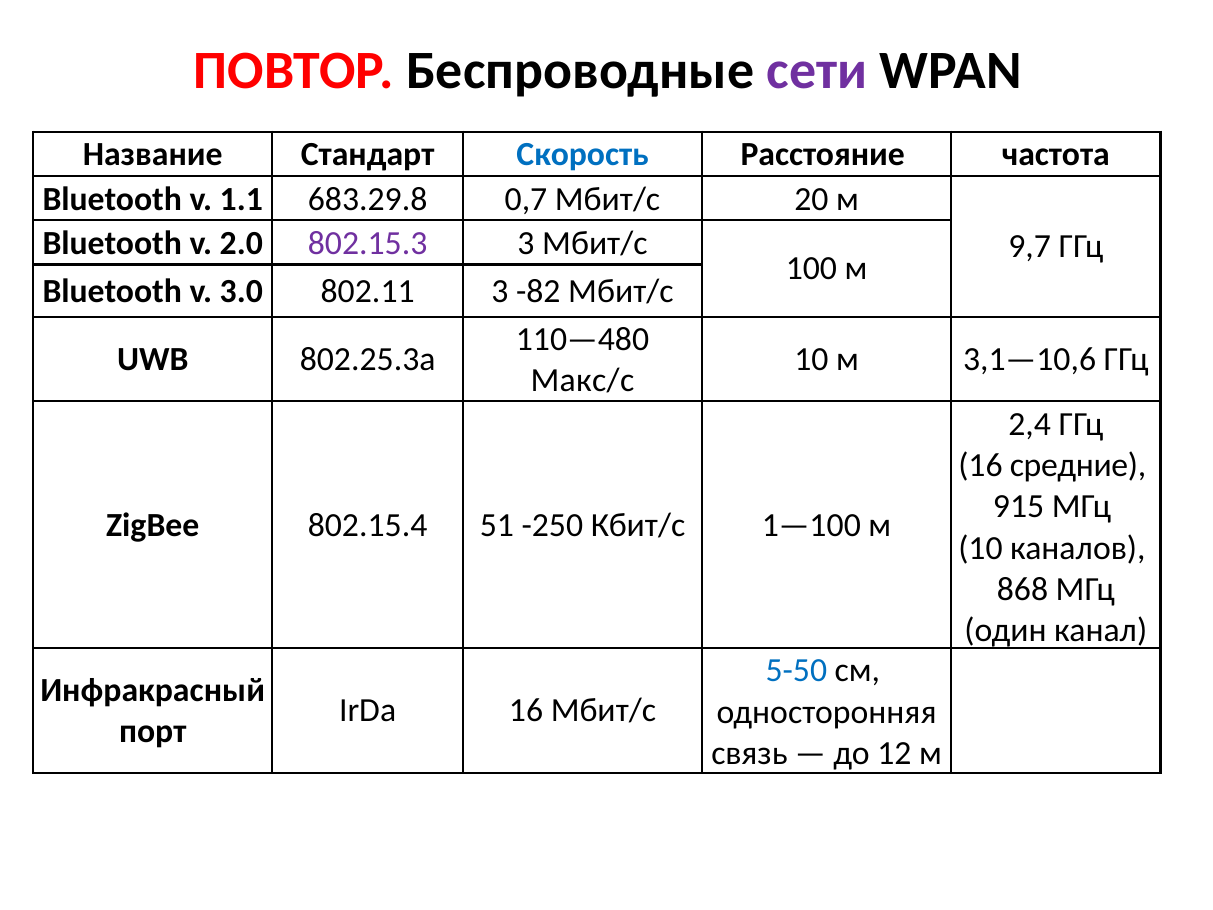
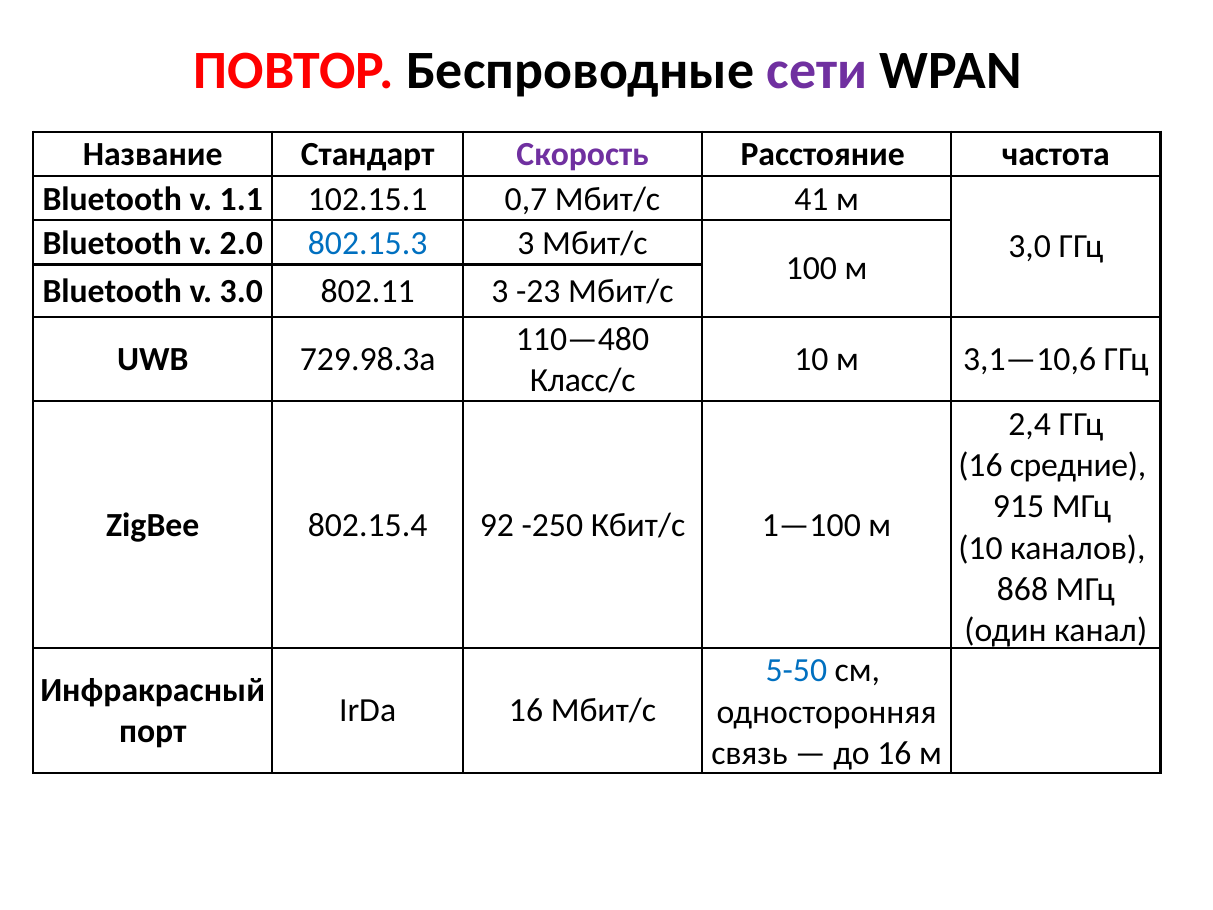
Скорость colour: blue -> purple
683.29.8: 683.29.8 -> 102.15.1
20: 20 -> 41
802.15.3 colour: purple -> blue
9,7: 9,7 -> 3,0
-82: -82 -> -23
802.25.3a: 802.25.3a -> 729.98.3a
Макс/с: Макс/с -> Класс/с
51: 51 -> 92
до 12: 12 -> 16
